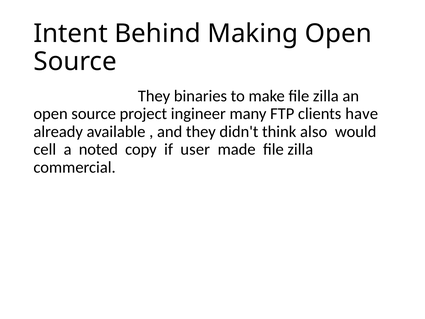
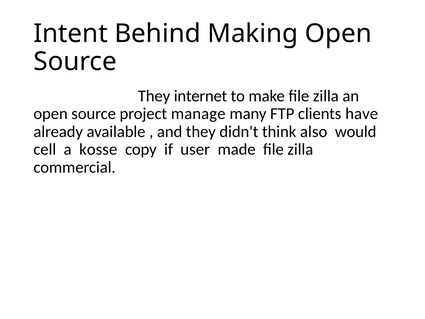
binaries: binaries -> internet
ingineer: ingineer -> manage
noted: noted -> kosse
